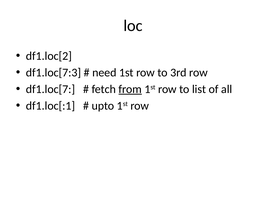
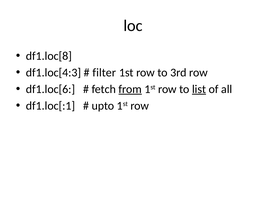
df1.loc[2: df1.loc[2 -> df1.loc[8
df1.loc[7:3: df1.loc[7:3 -> df1.loc[4:3
need: need -> filter
df1.loc[7: df1.loc[7 -> df1.loc[6
list underline: none -> present
